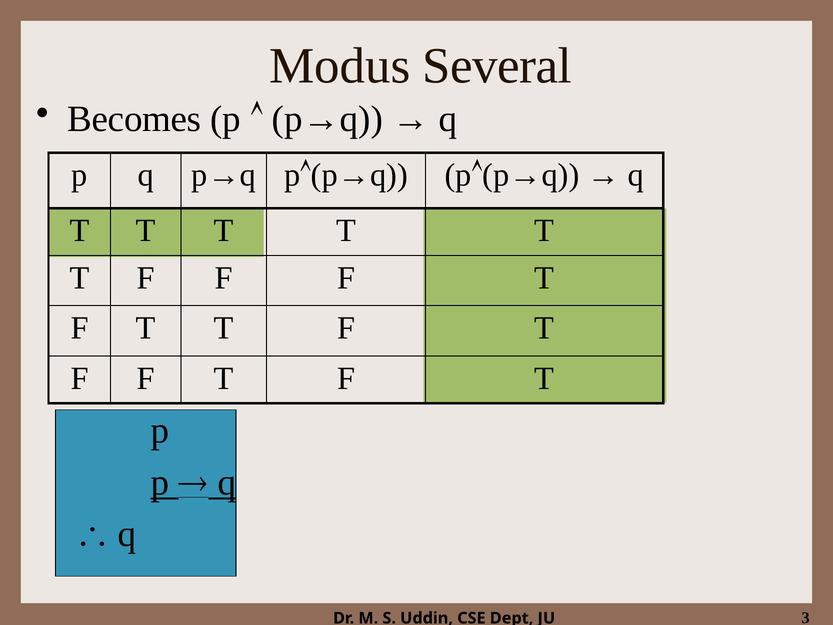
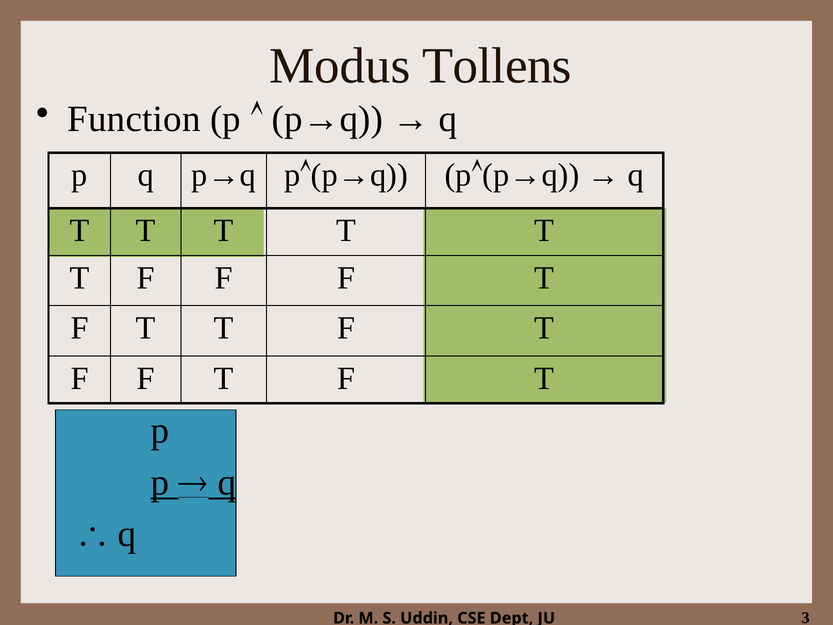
Several: Several -> Tollens
Becomes: Becomes -> Function
